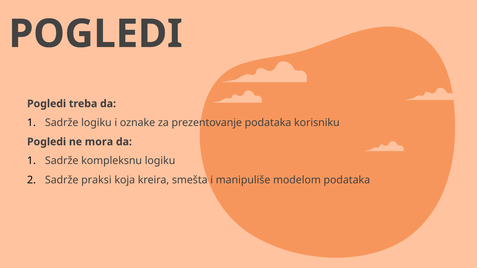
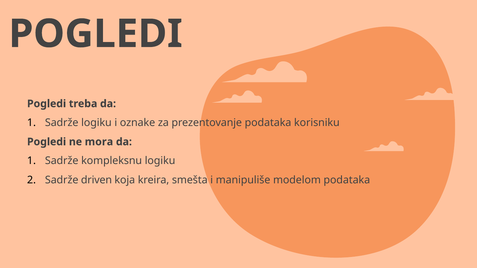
praksi: praksi -> driven
